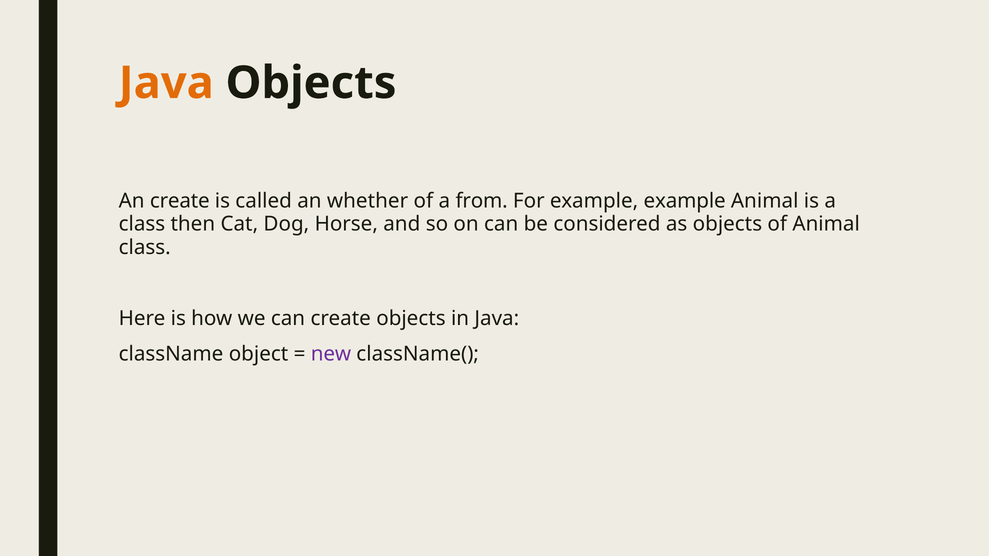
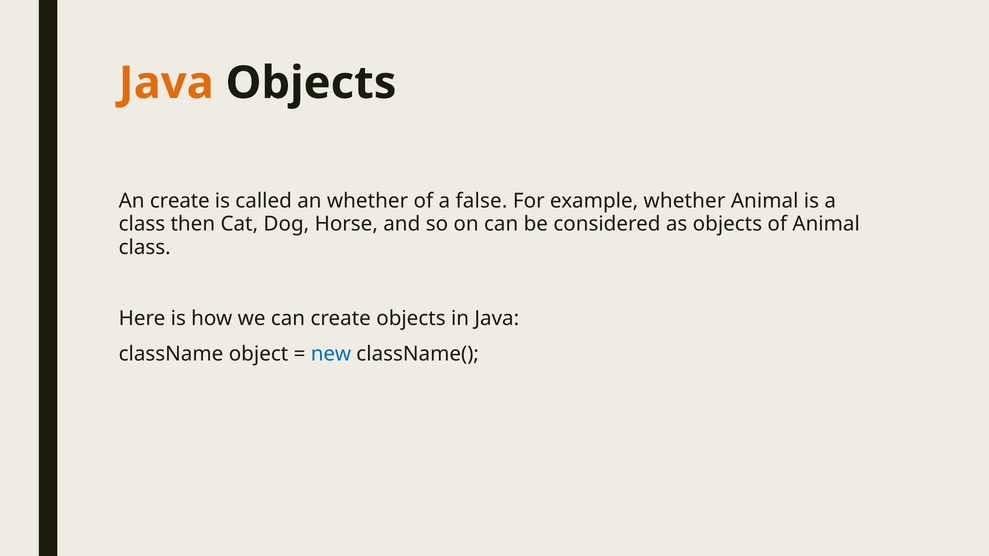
from: from -> false
example example: example -> whether
new colour: purple -> blue
